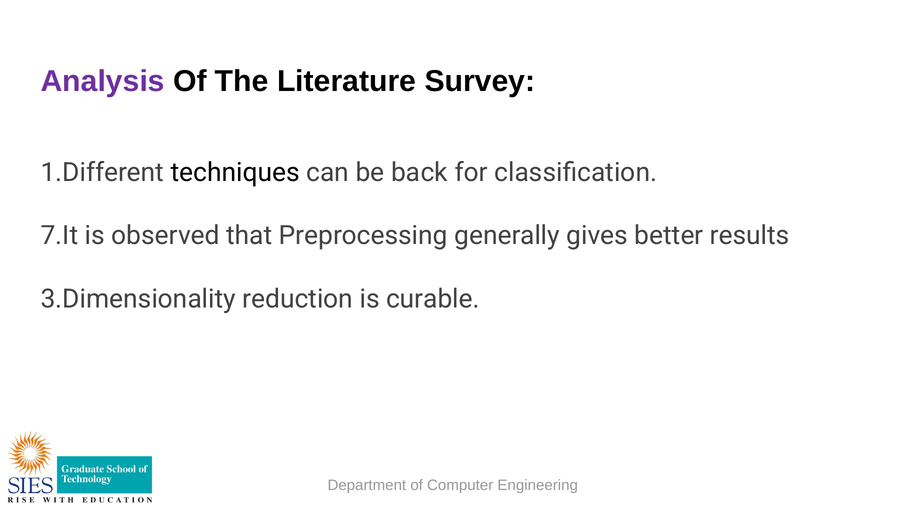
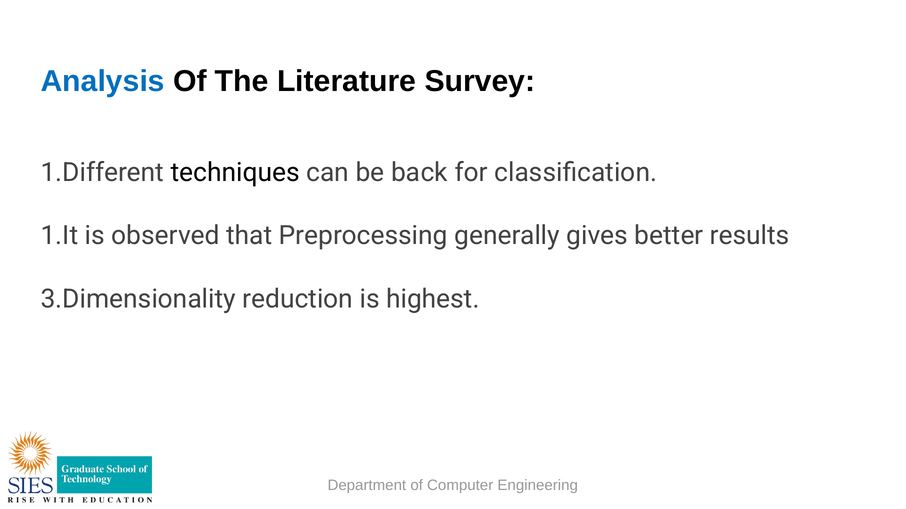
Analysis colour: purple -> blue
7.It: 7.It -> 1.It
curable: curable -> highest
